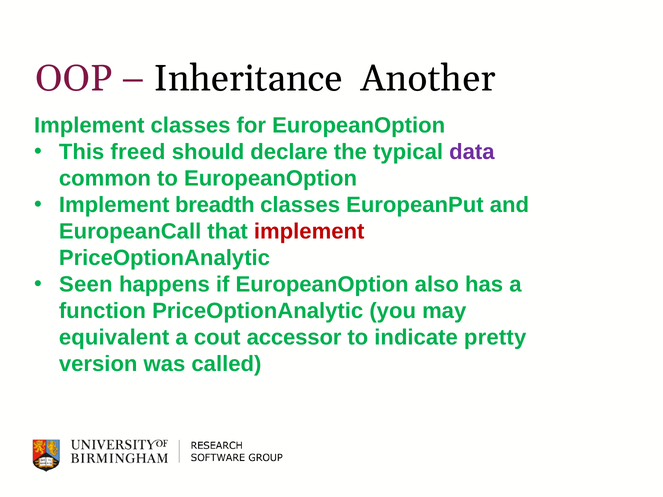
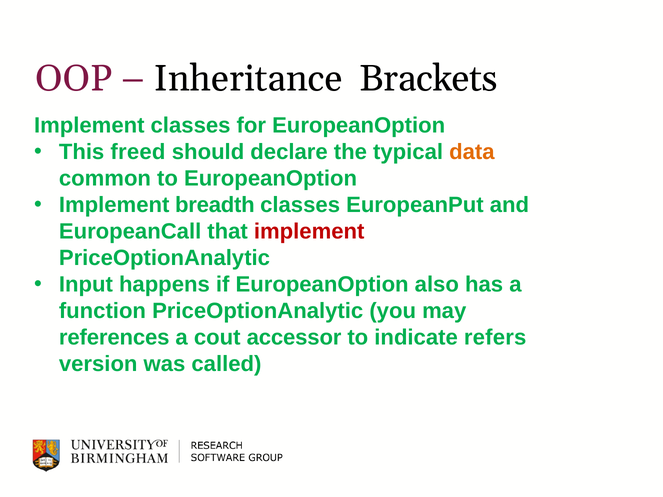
Another: Another -> Brackets
data colour: purple -> orange
Seen: Seen -> Input
equivalent: equivalent -> references
pretty: pretty -> refers
